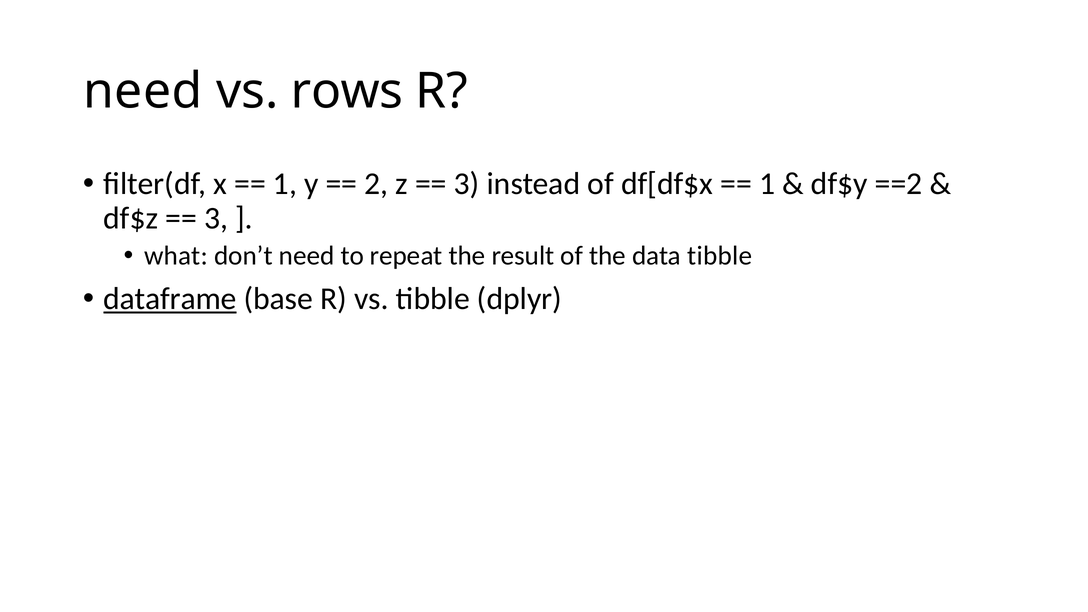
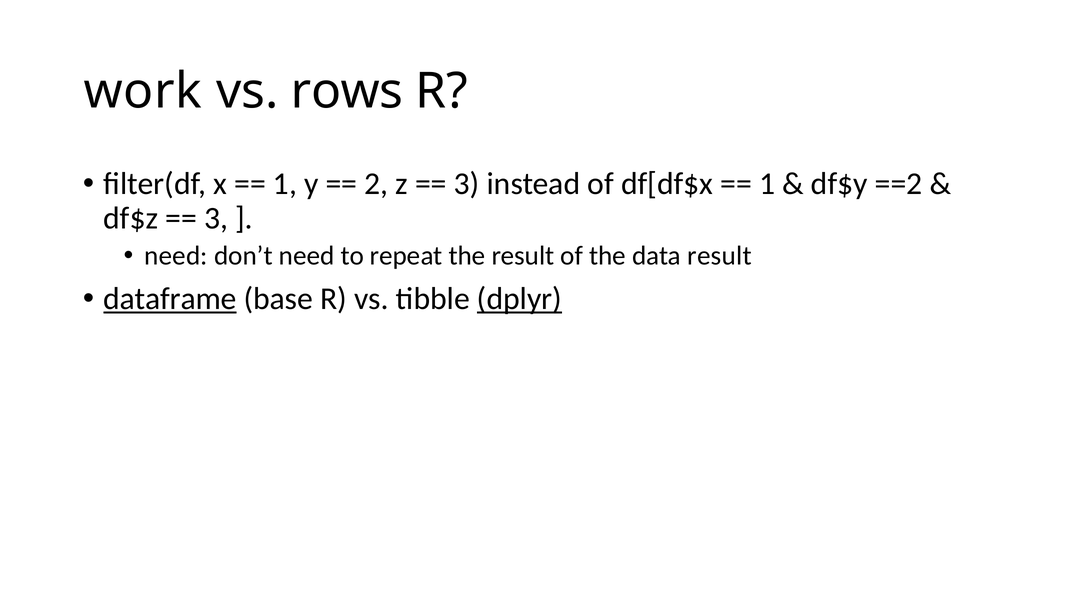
need at (143, 91): need -> work
what at (176, 256): what -> need
data tibble: tibble -> result
dplyr underline: none -> present
